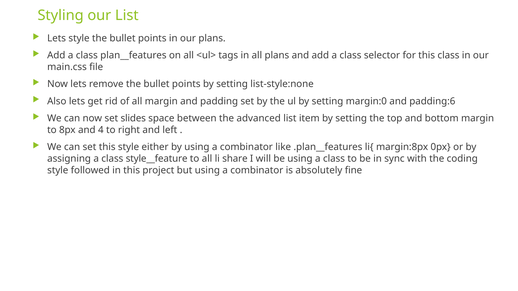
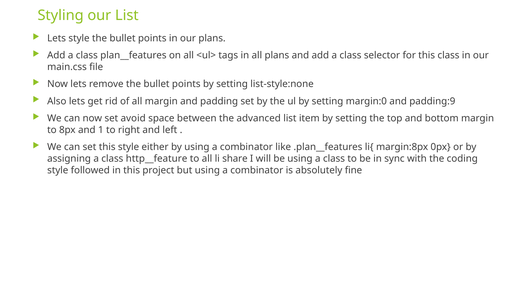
padding:6: padding:6 -> padding:9
slides: slides -> avoid
4: 4 -> 1
style__feature: style__feature -> http__feature
